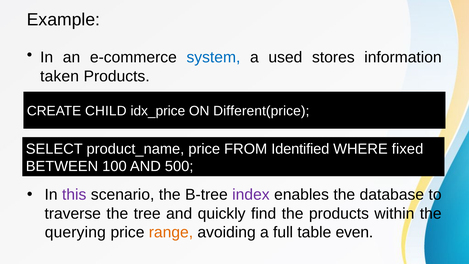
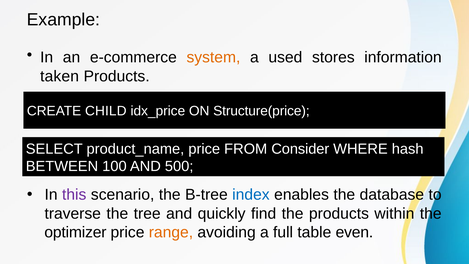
system colour: blue -> orange
Different(price: Different(price -> Structure(price
Identified: Identified -> Consider
fixed: fixed -> hash
index colour: purple -> blue
querying: querying -> optimizer
